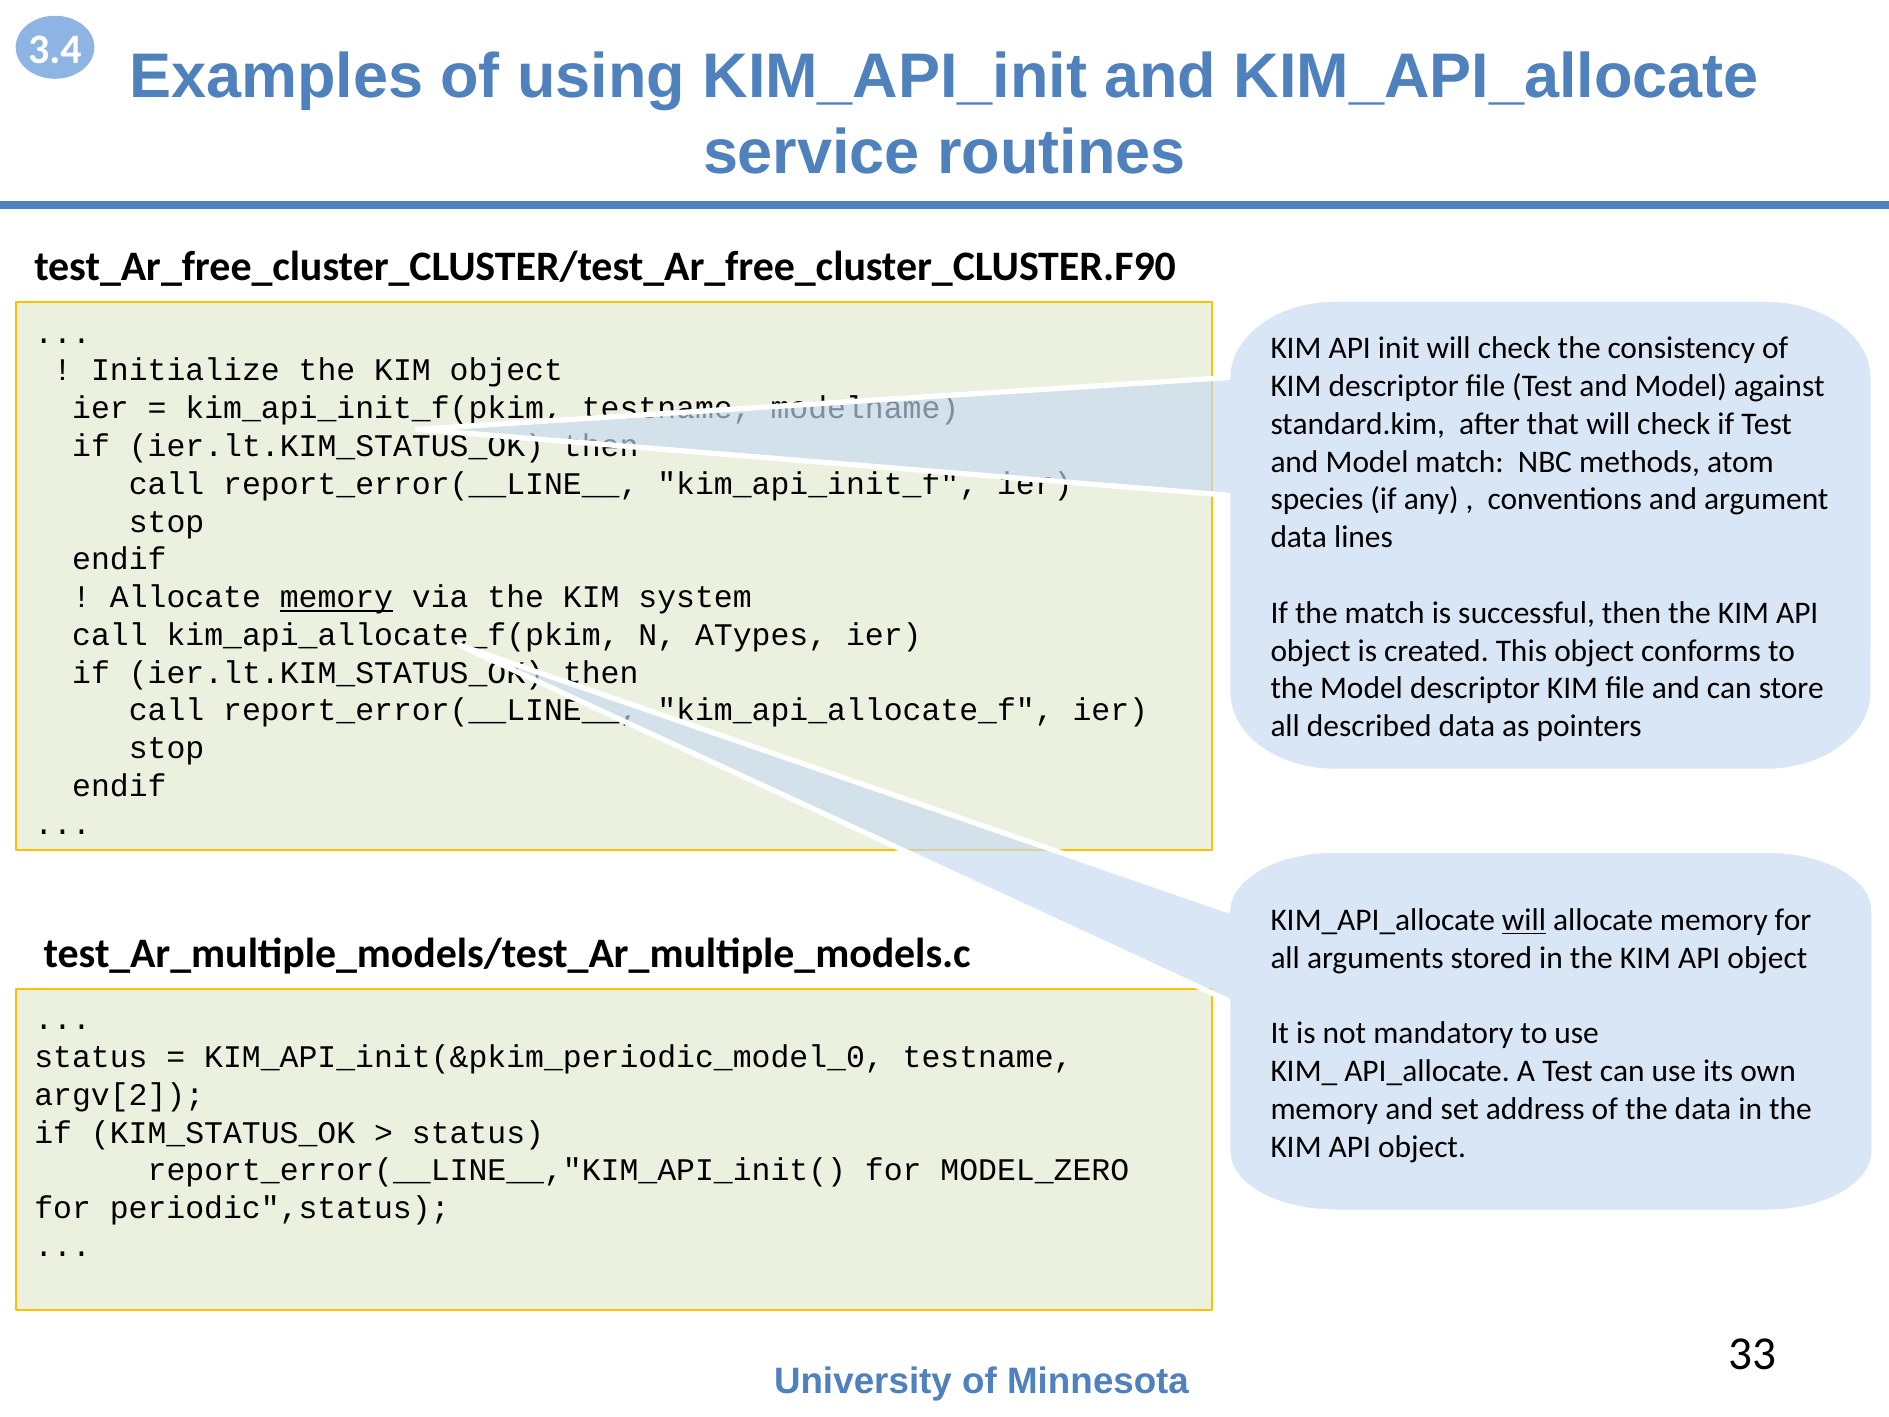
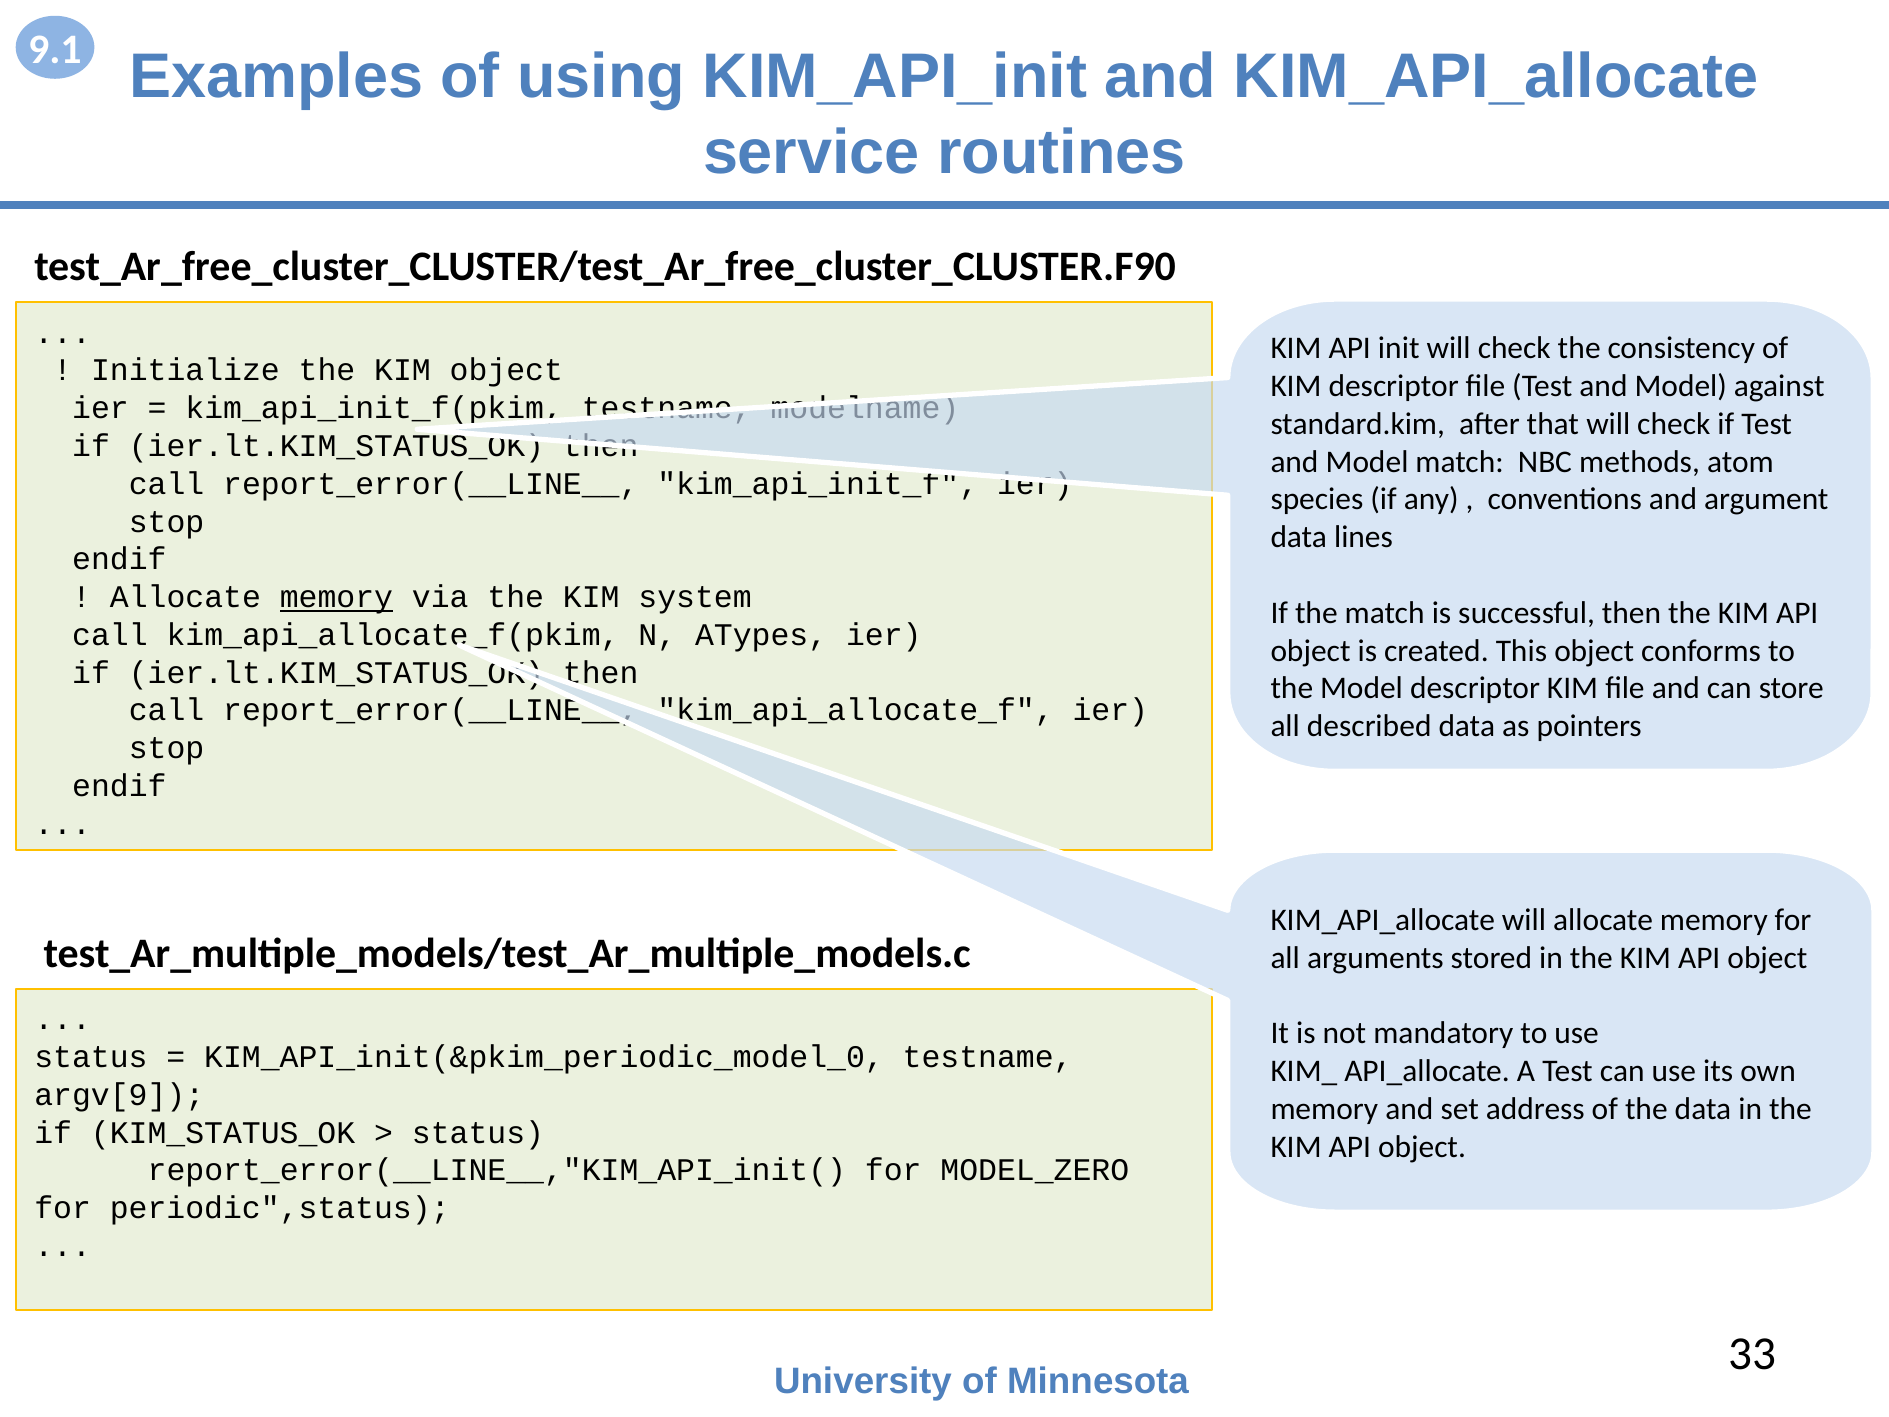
3.4: 3.4 -> 9.1
will at (1524, 920) underline: present -> none
argv[2: argv[2 -> argv[9
